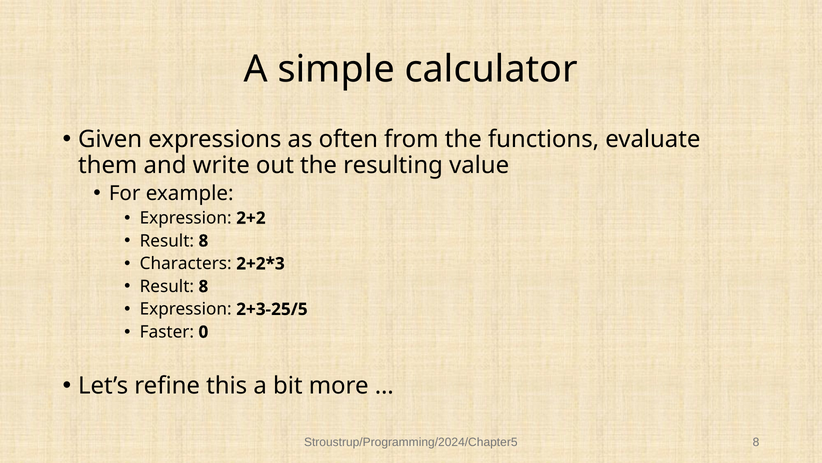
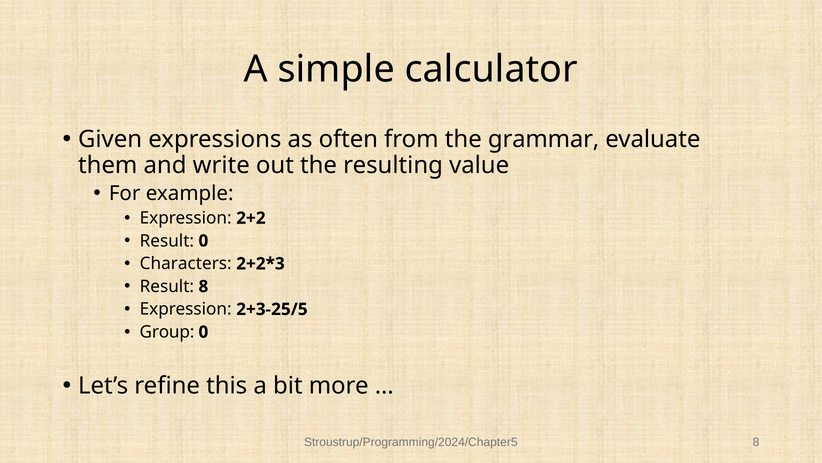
functions: functions -> grammar
8 at (203, 241): 8 -> 0
Faster: Faster -> Group
